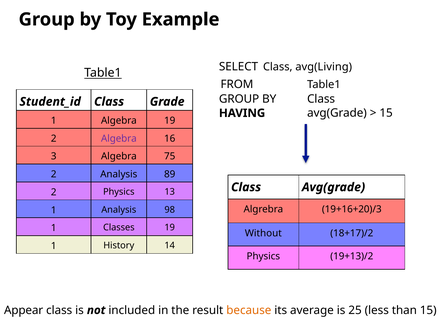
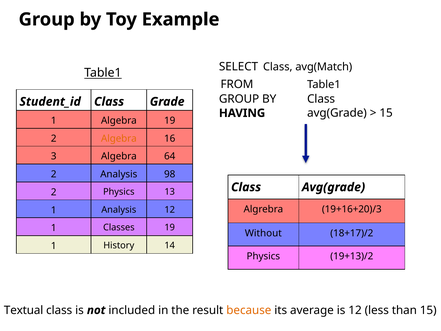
avg(Living: avg(Living -> avg(Match
Algebra at (119, 138) colour: purple -> orange
75: 75 -> 64
89: 89 -> 98
Analysis 98: 98 -> 12
Appear: Appear -> Textual
is 25: 25 -> 12
